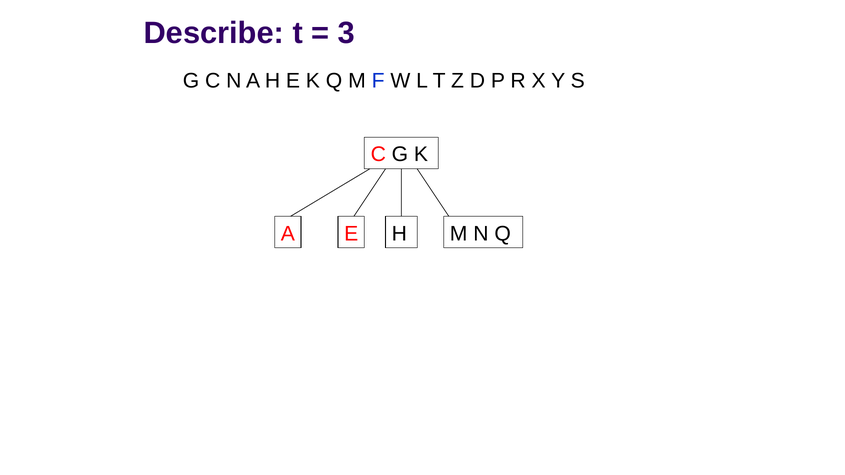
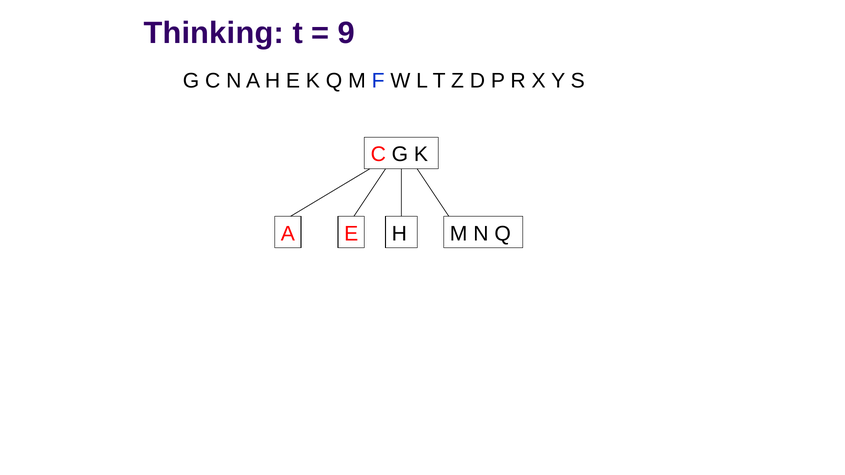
Describe: Describe -> Thinking
3: 3 -> 9
